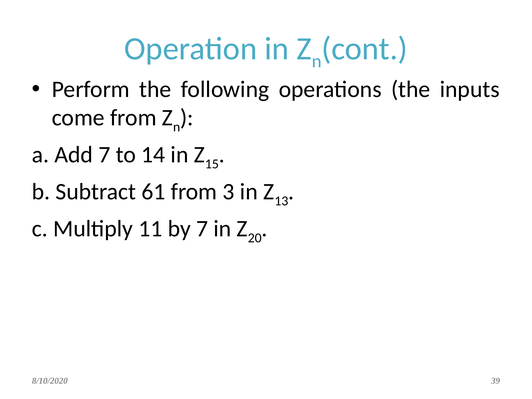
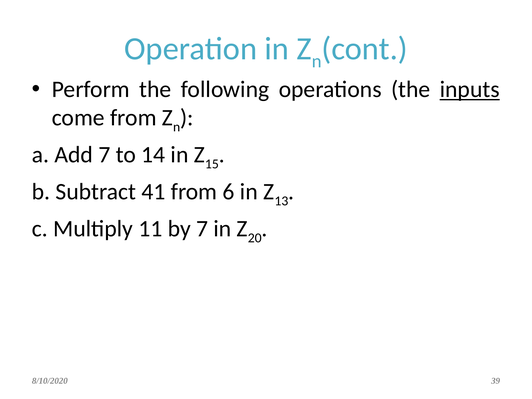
inputs underline: none -> present
61: 61 -> 41
3: 3 -> 6
